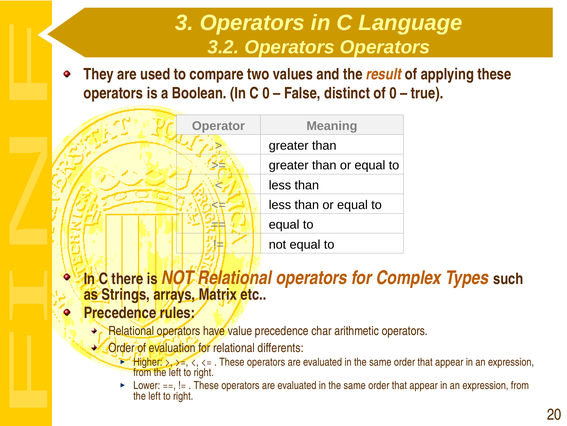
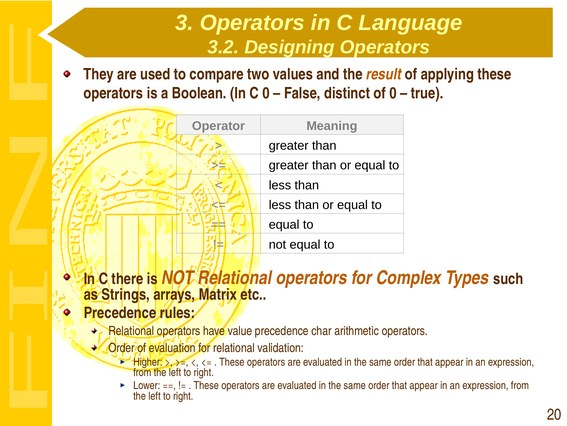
3.2 Operators: Operators -> Designing
differents: differents -> validation
